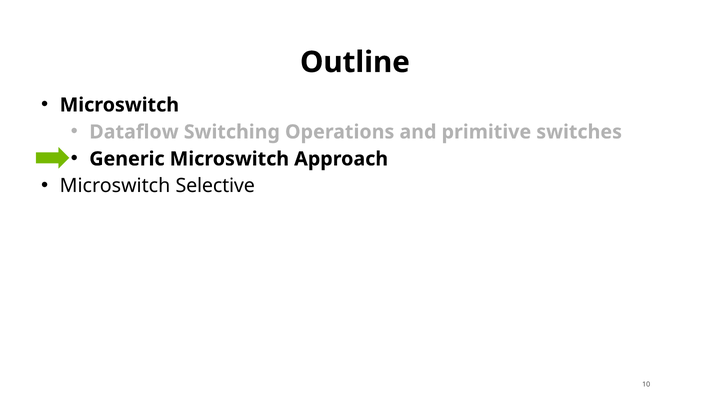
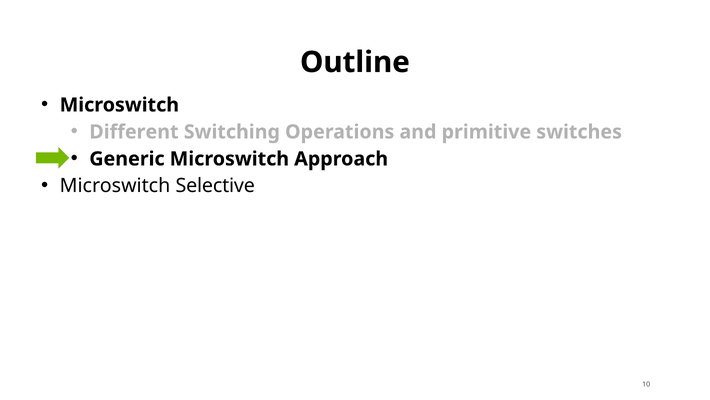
Dataflow: Dataflow -> Different
